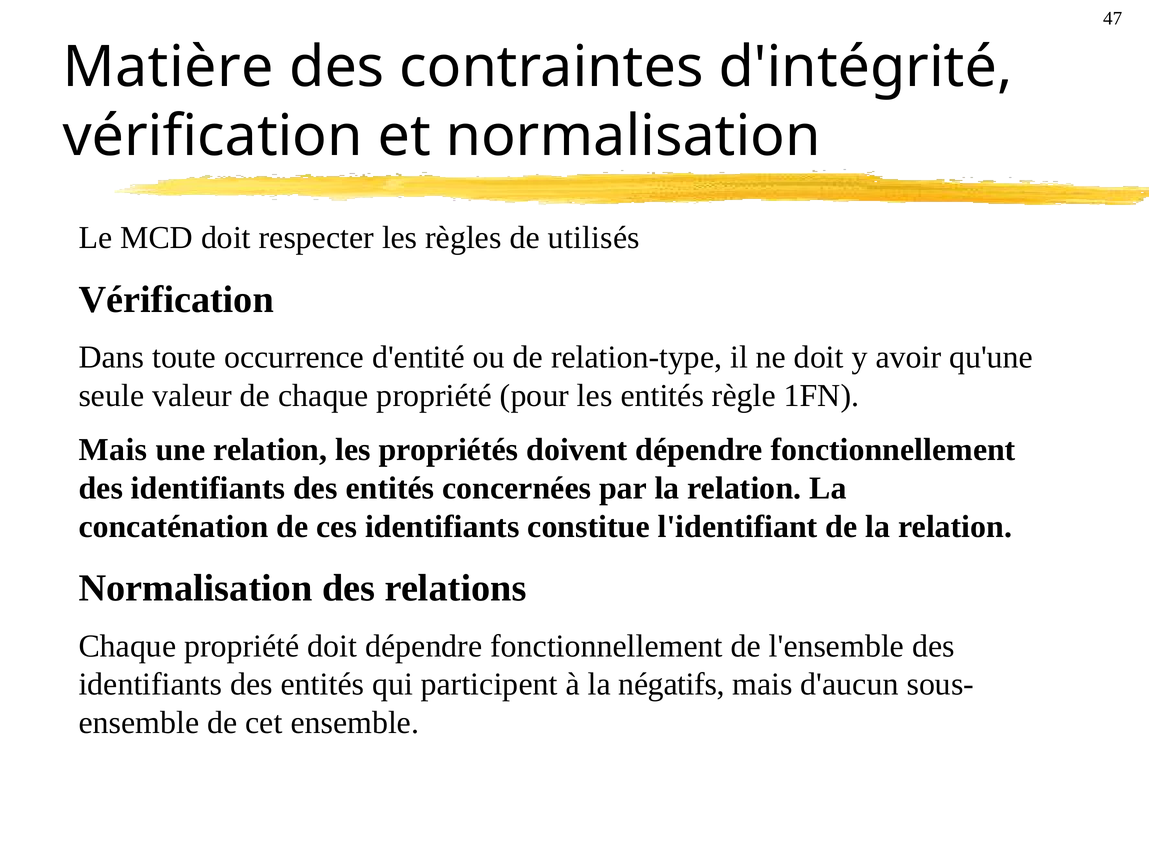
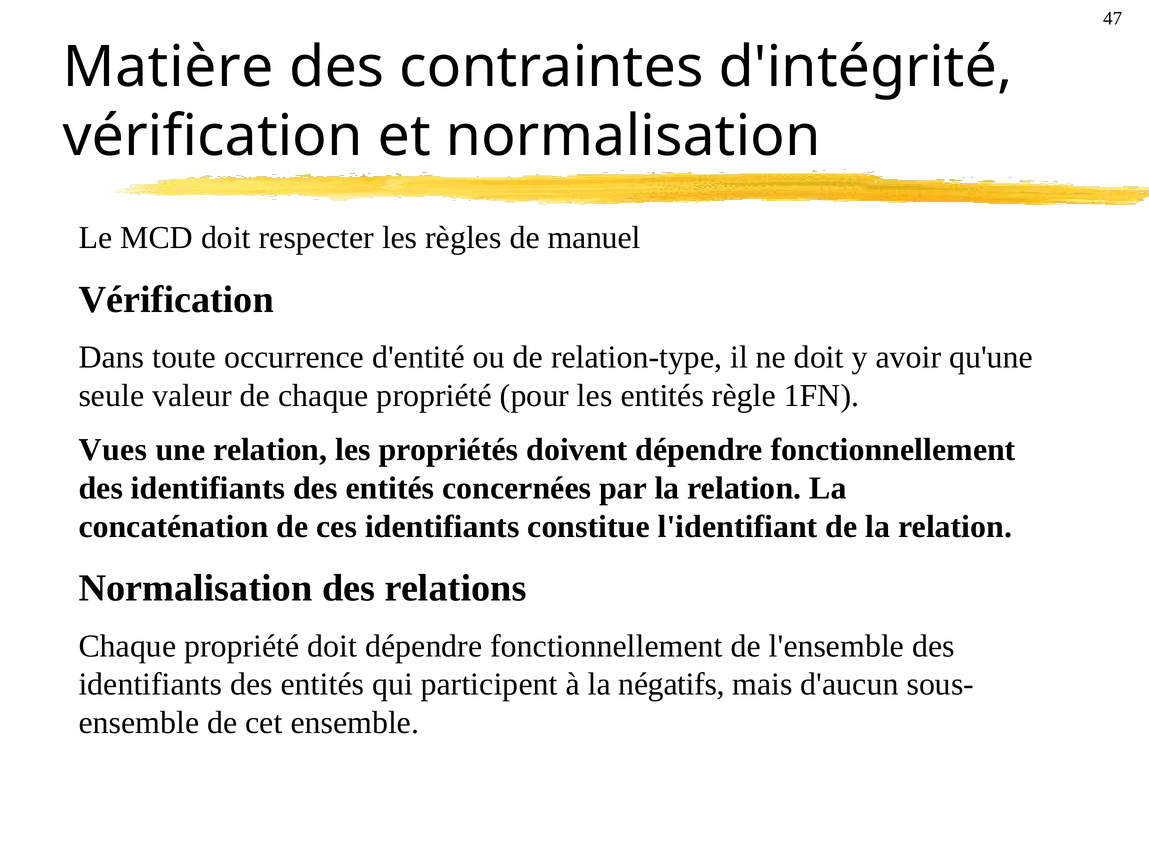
utilisés: utilisés -> manuel
Mais at (113, 450): Mais -> Vues
